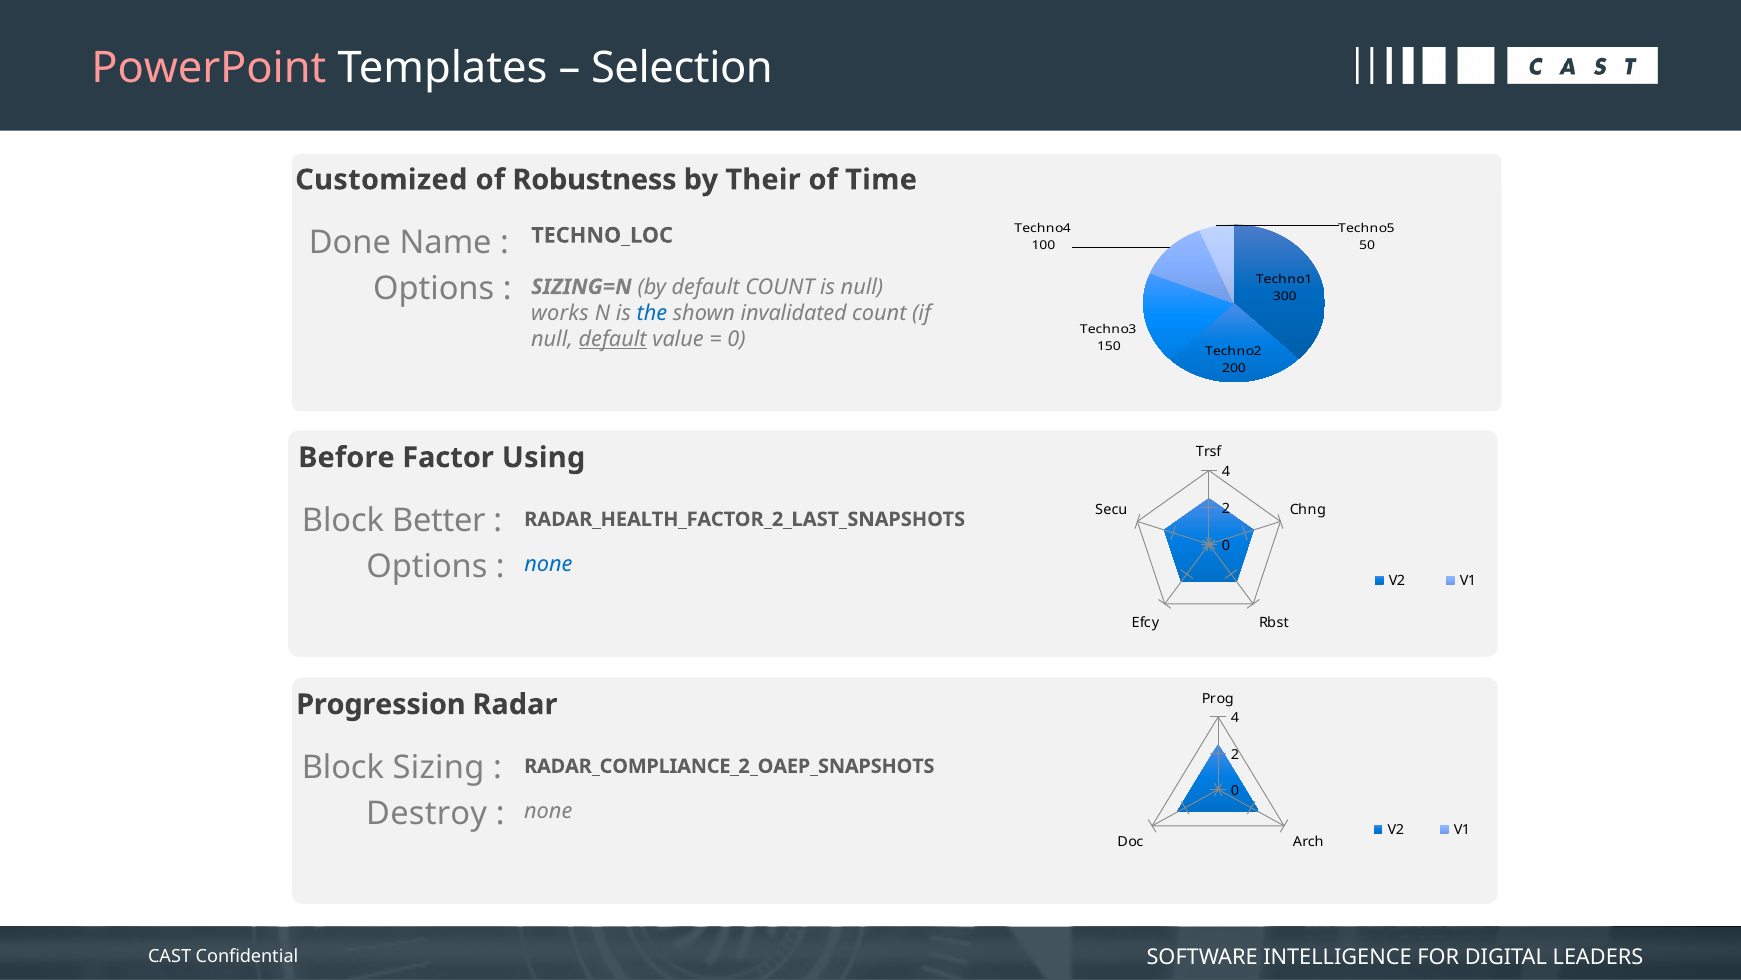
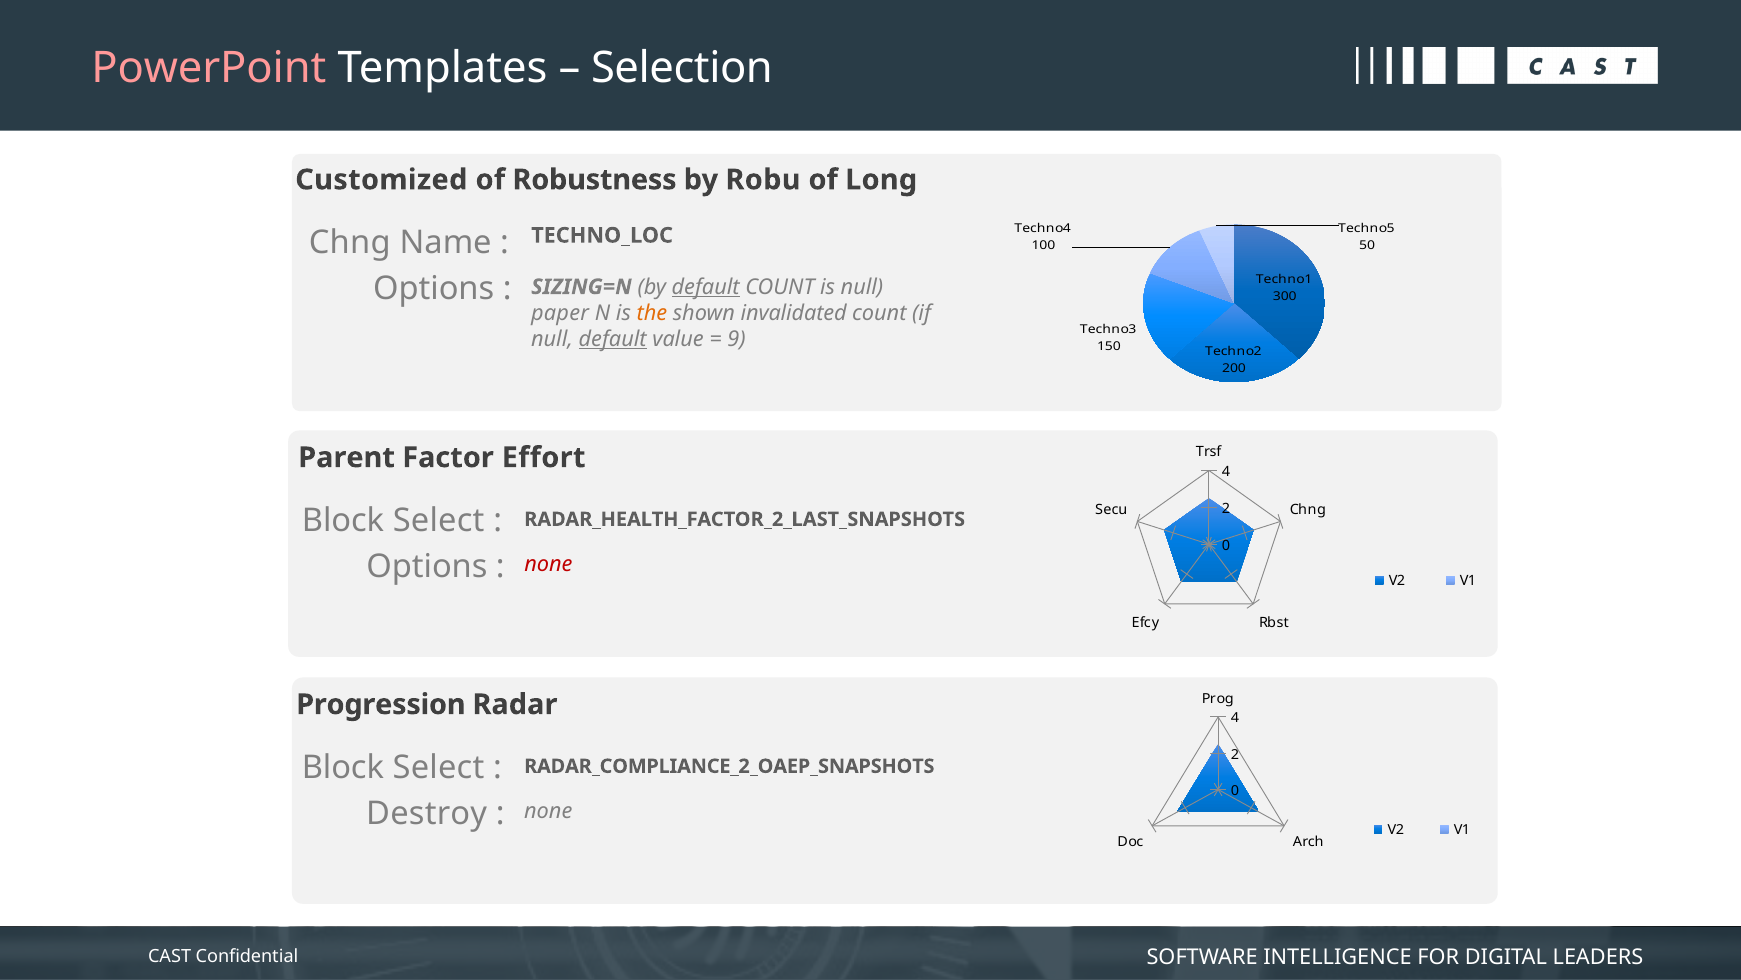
Their: Their -> Robu
Time: Time -> Long
Done at (350, 243): Done -> Chng
default at (706, 287) underline: none -> present
works: works -> paper
the colour: blue -> orange
0 at (737, 339): 0 -> 9
Before: Before -> Parent
Using: Using -> Effort
Better at (439, 520): Better -> Select
none at (548, 564) colour: blue -> red
Sizing at (439, 767): Sizing -> Select
